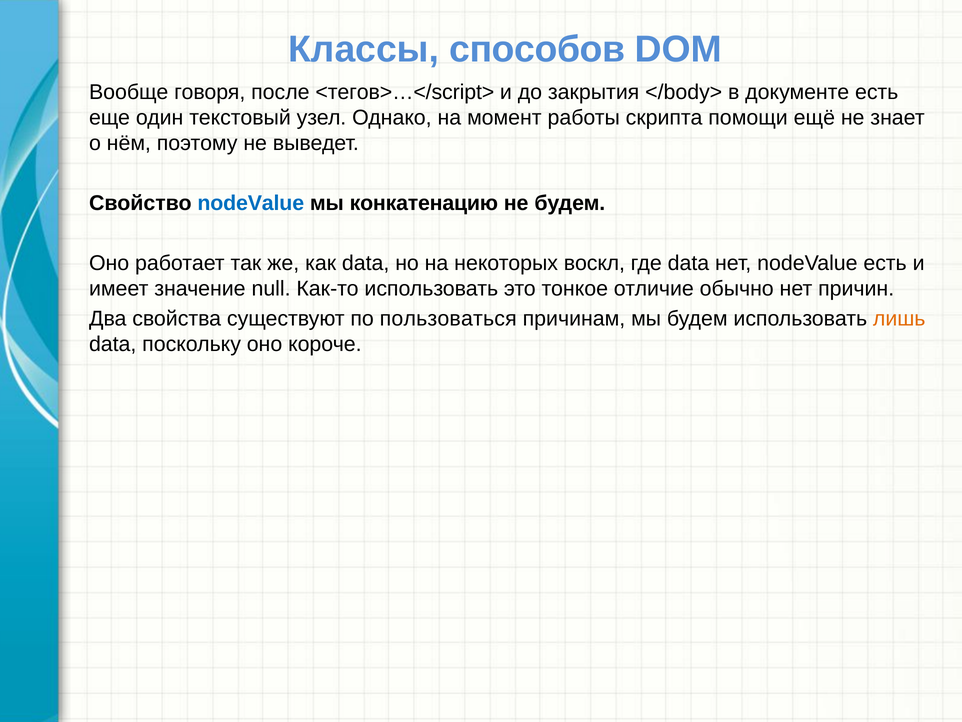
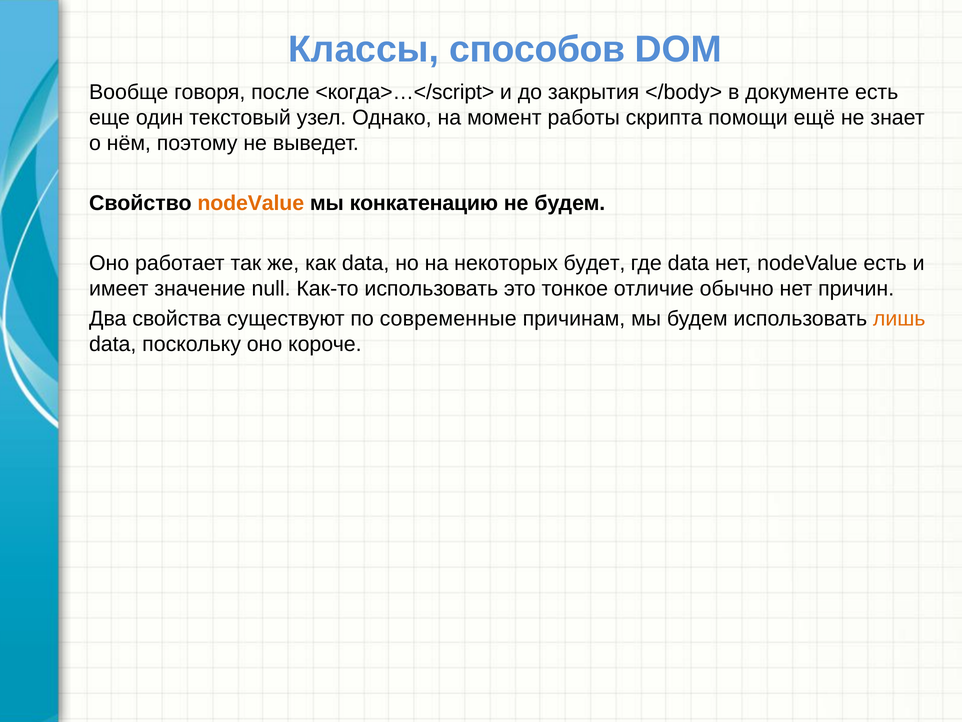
<тегов>…</script>: <тегов>…</script> -> <когда>…</script>
nodeValue at (251, 203) colour: blue -> orange
воскл: воскл -> будет
пользоваться: пользоваться -> современные
